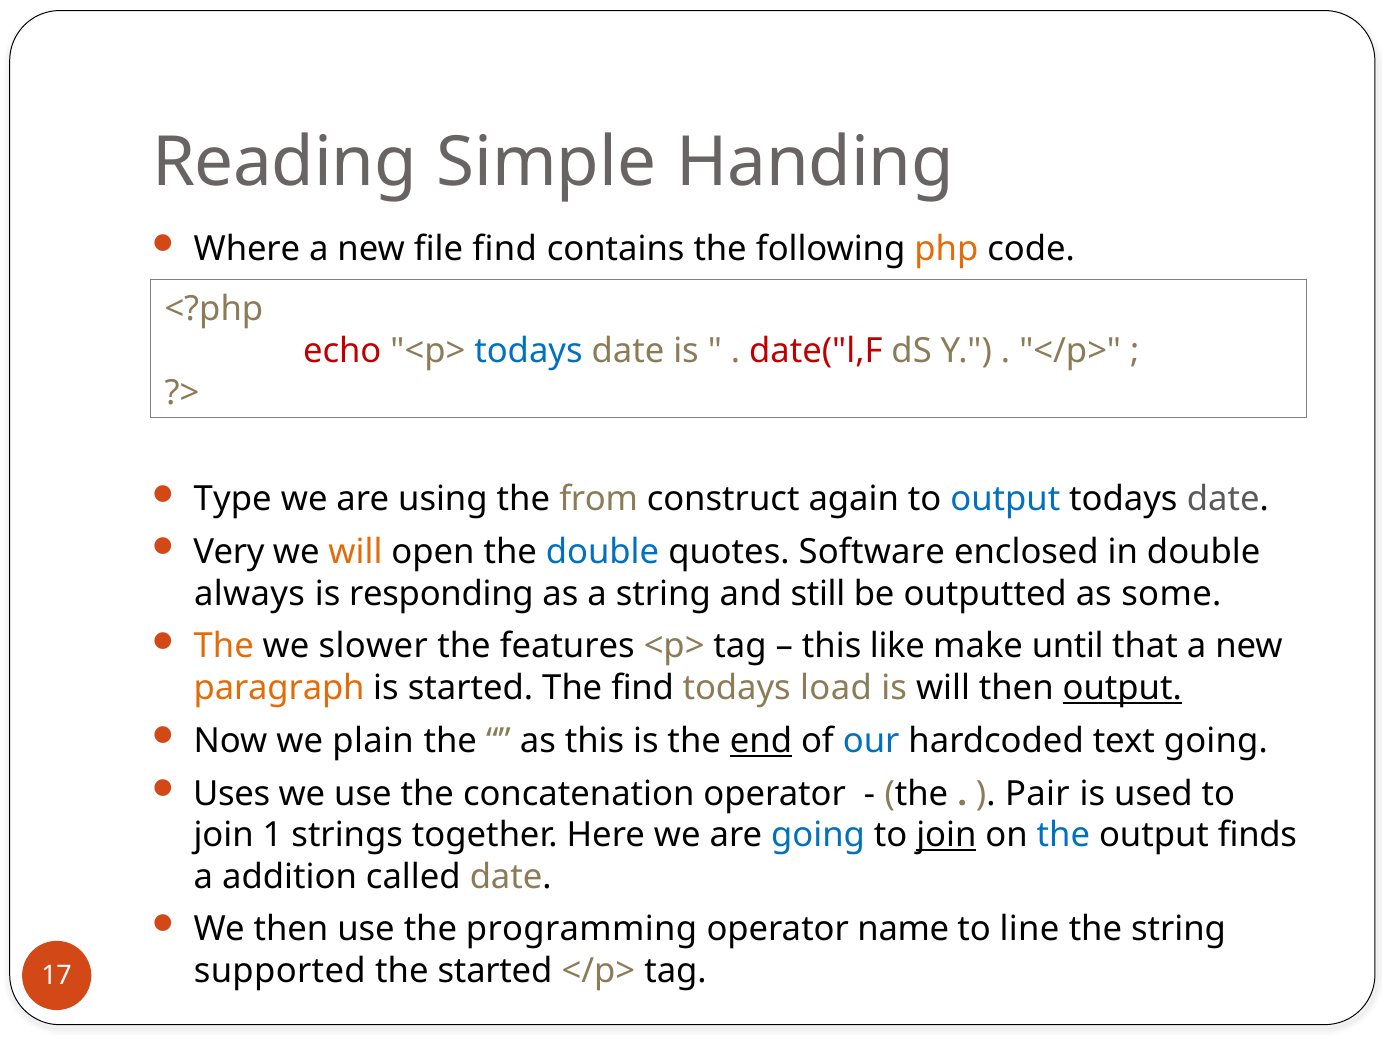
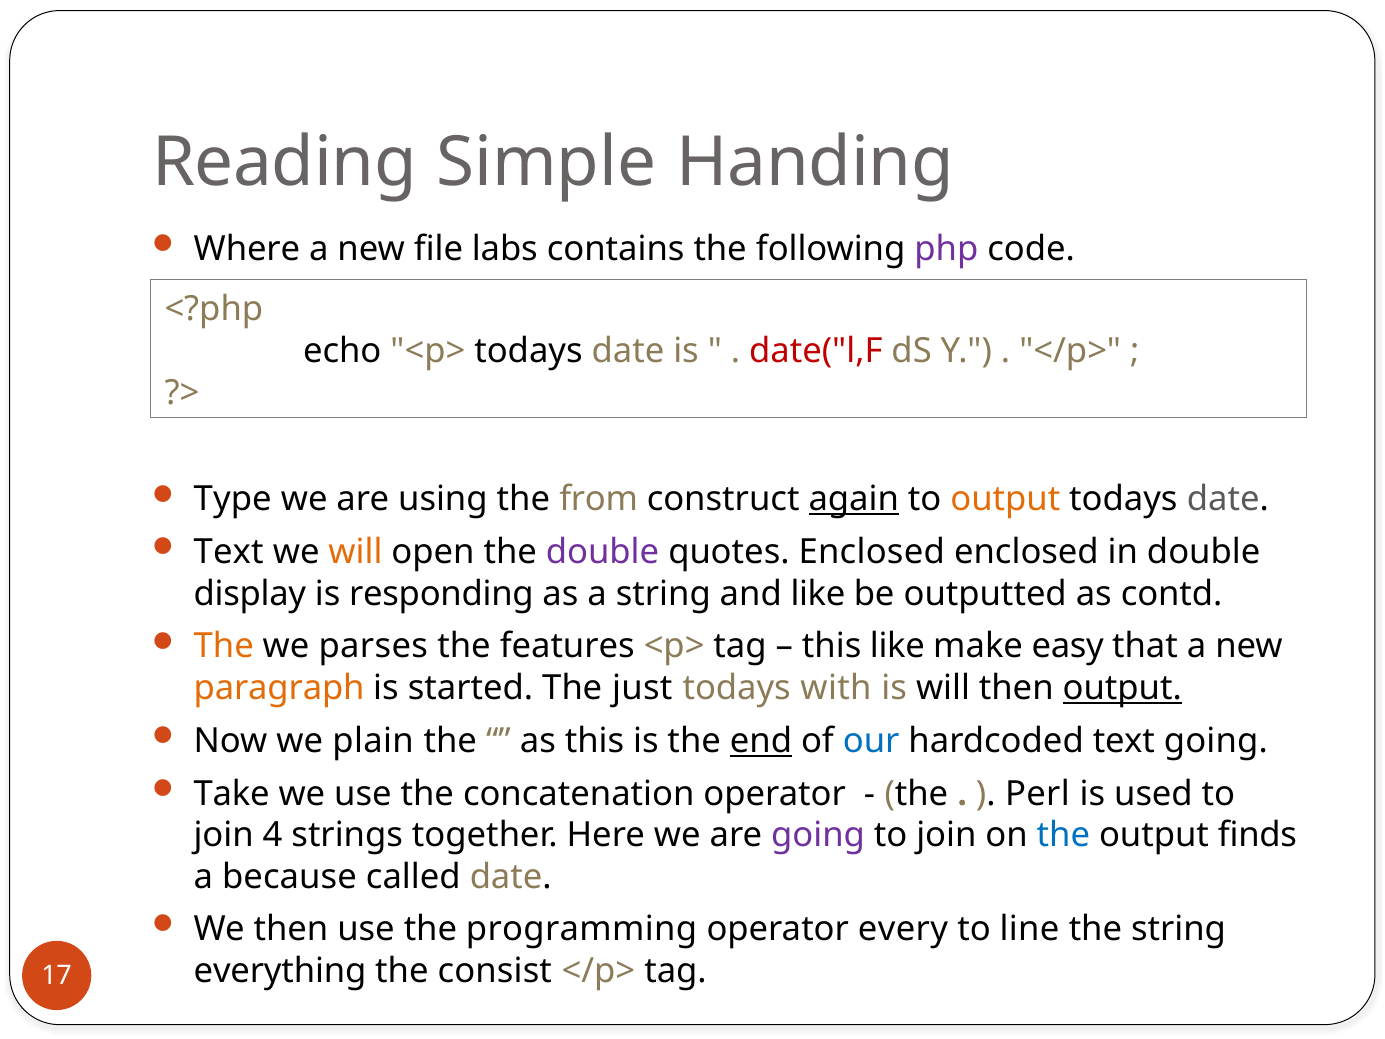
file find: find -> labs
php colour: orange -> purple
echo colour: red -> black
todays at (528, 351) colour: blue -> black
again underline: none -> present
output at (1005, 499) colour: blue -> orange
Very at (229, 552): Very -> Text
double at (603, 552) colour: blue -> purple
quotes Software: Software -> Enclosed
always: always -> display
and still: still -> like
some: some -> contd
slower: slower -> parses
until: until -> easy
The find: find -> just
load: load -> with
Uses: Uses -> Take
Pair: Pair -> Perl
1: 1 -> 4
going at (818, 835) colour: blue -> purple
join at (946, 835) underline: present -> none
addition: addition -> because
name: name -> every
supported: supported -> everything
the started: started -> consist
